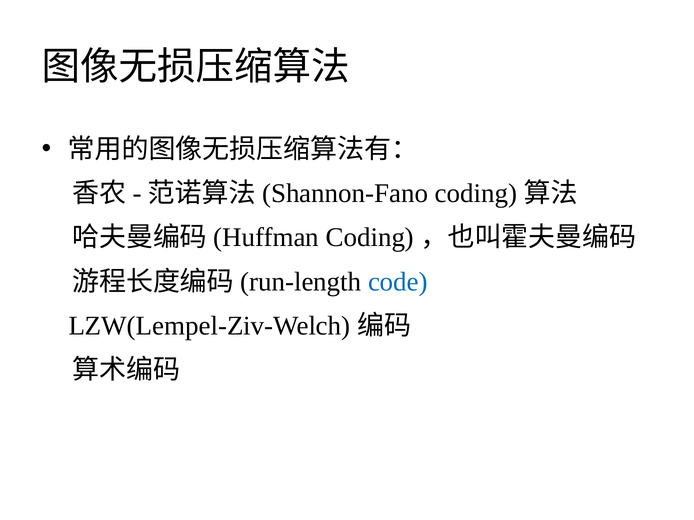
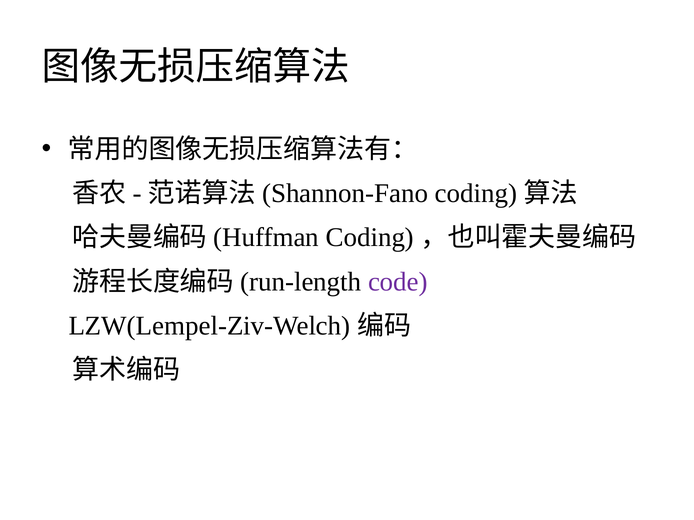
code colour: blue -> purple
